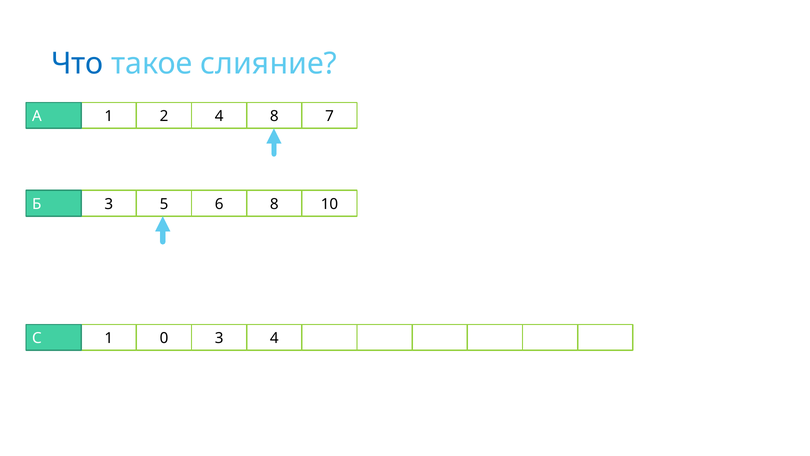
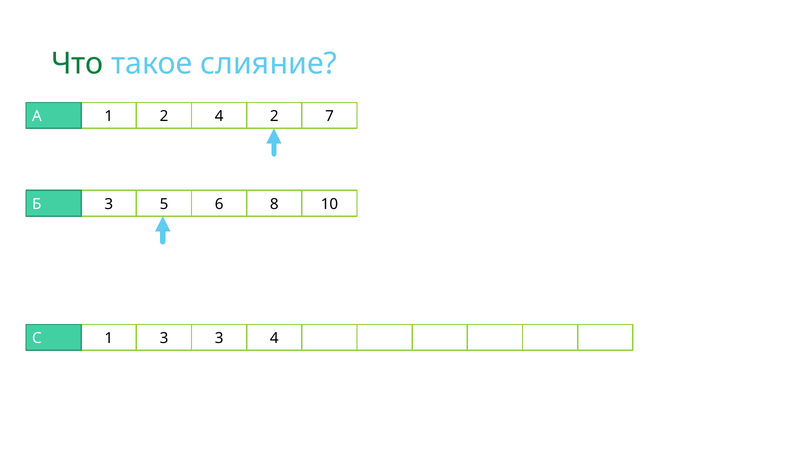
Что colour: blue -> green
4 8: 8 -> 2
1 0: 0 -> 3
